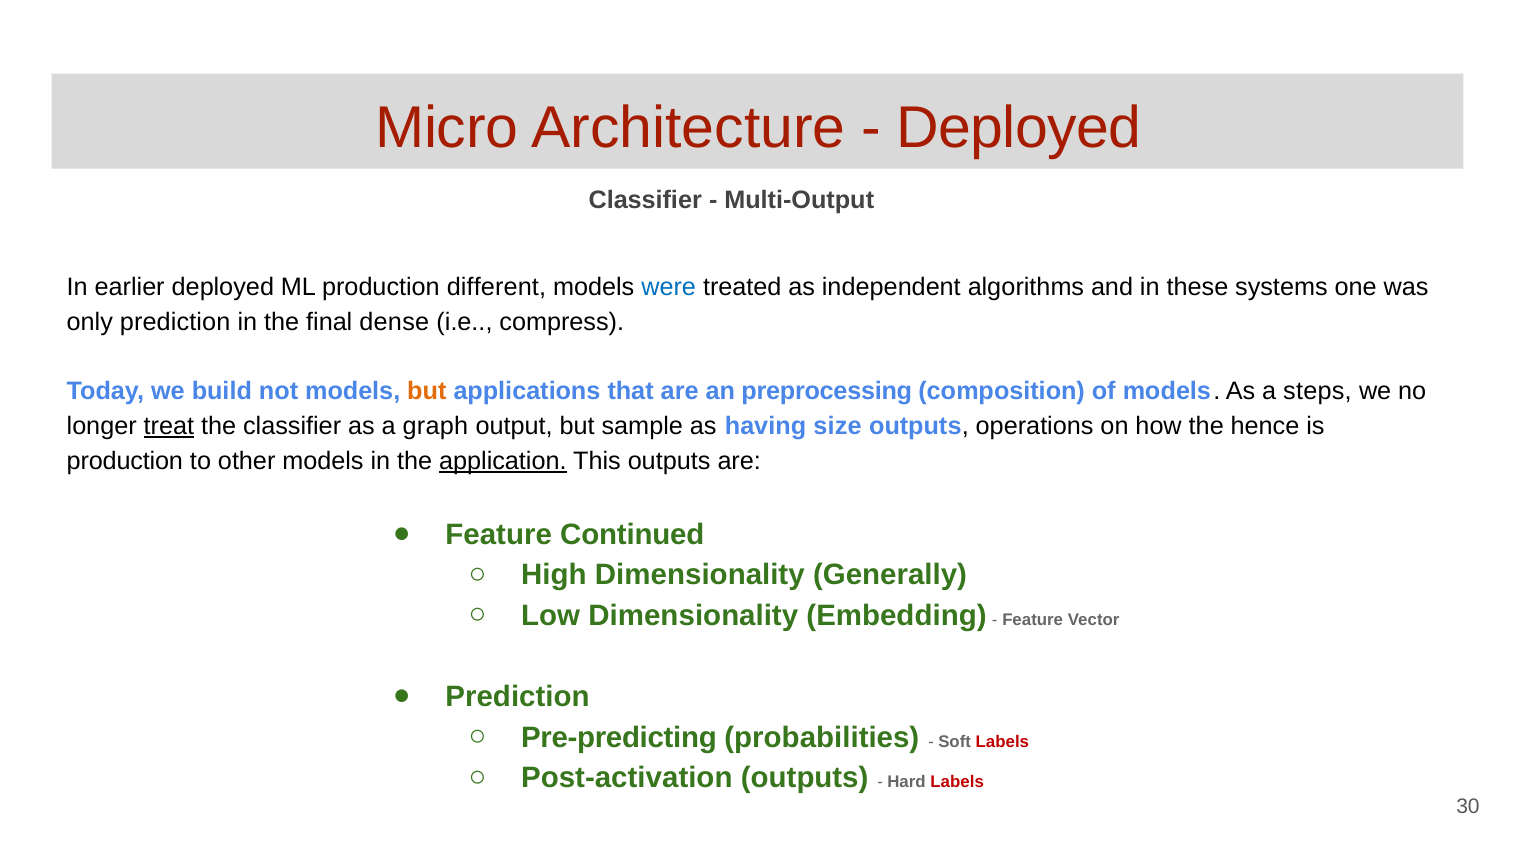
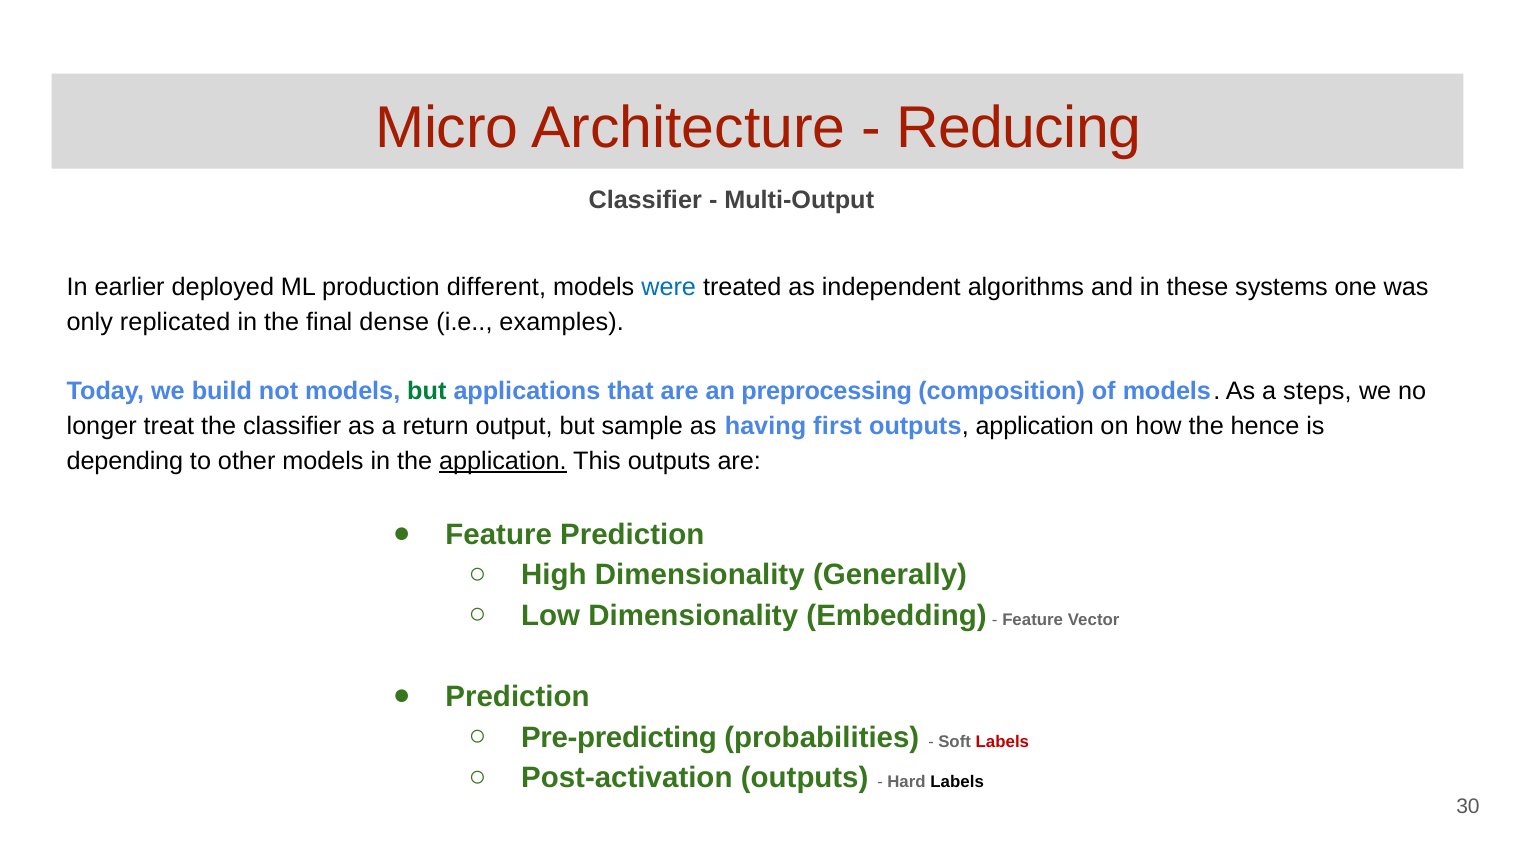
Deployed at (1019, 128): Deployed -> Reducing
only prediction: prediction -> replicated
compress: compress -> examples
but at (427, 392) colour: orange -> green
treat underline: present -> none
graph: graph -> return
size: size -> first
outputs operations: operations -> application
production at (125, 461): production -> depending
Feature Continued: Continued -> Prediction
Labels at (957, 782) colour: red -> black
